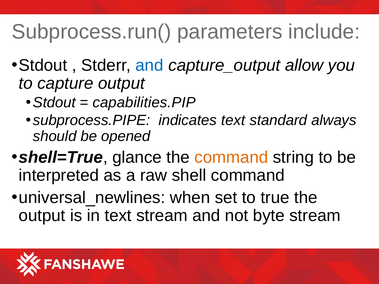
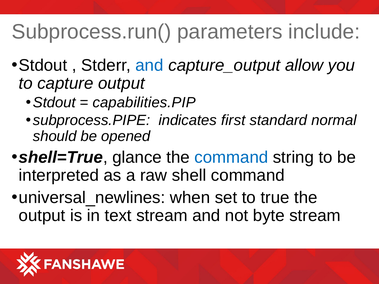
indicates text: text -> first
always: always -> normal
command at (231, 157) colour: orange -> blue
